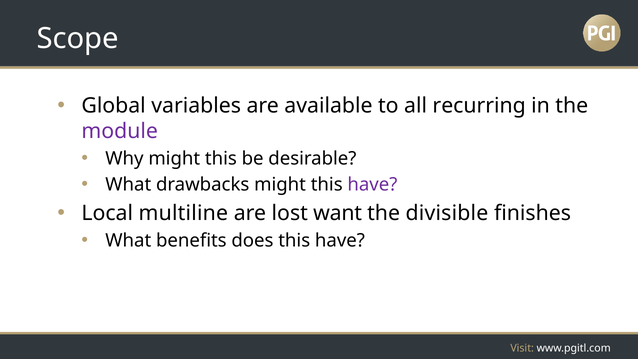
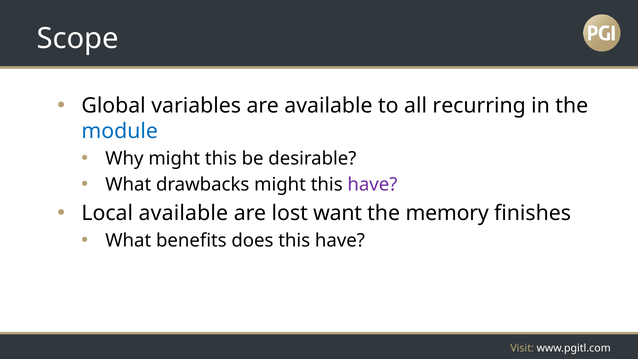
module colour: purple -> blue
Local multiline: multiline -> available
divisible: divisible -> memory
